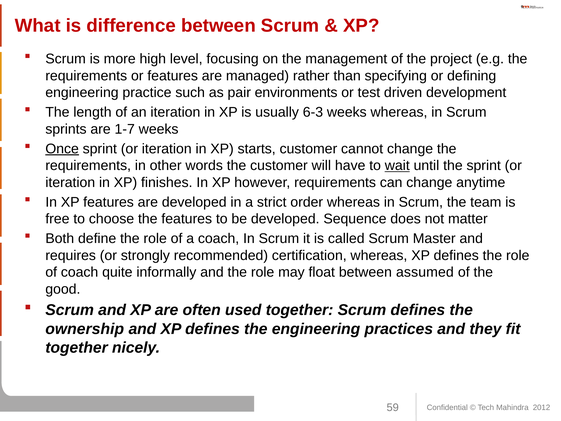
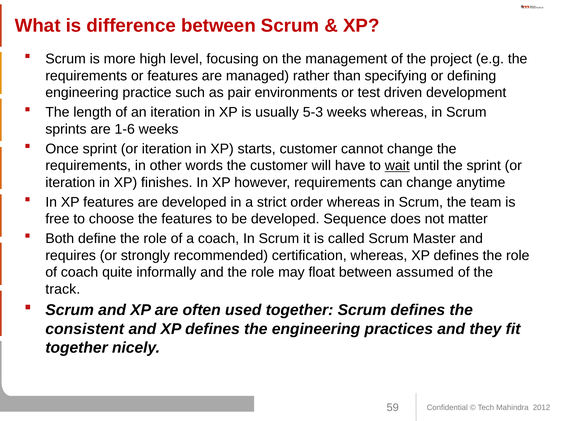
6-3: 6-3 -> 5-3
1-7: 1-7 -> 1-6
Once underline: present -> none
good: good -> track
ownership: ownership -> consistent
